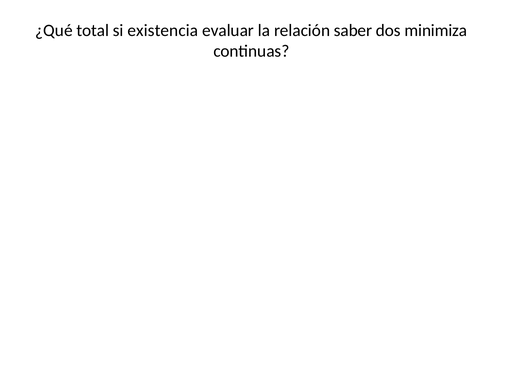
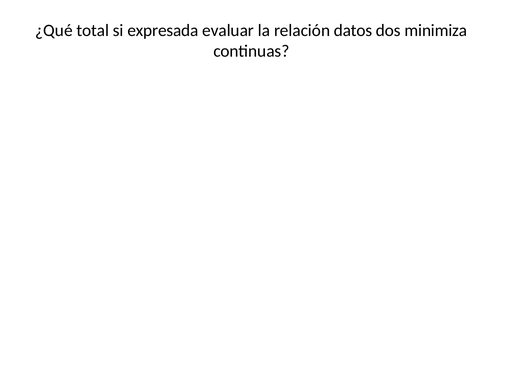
existencia: existencia -> expresada
saber: saber -> datos
